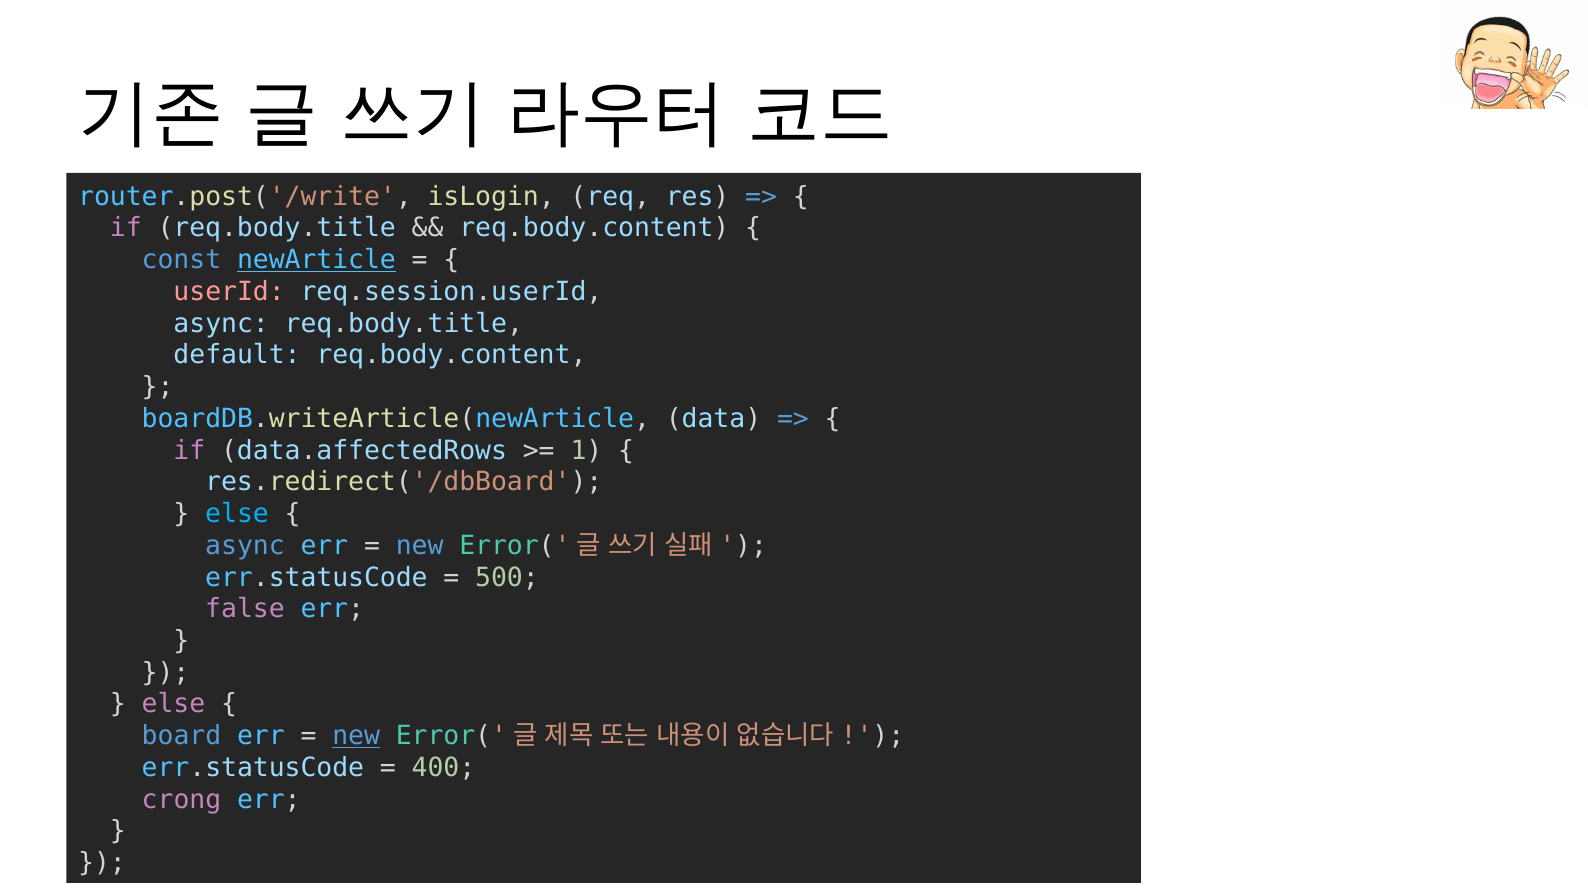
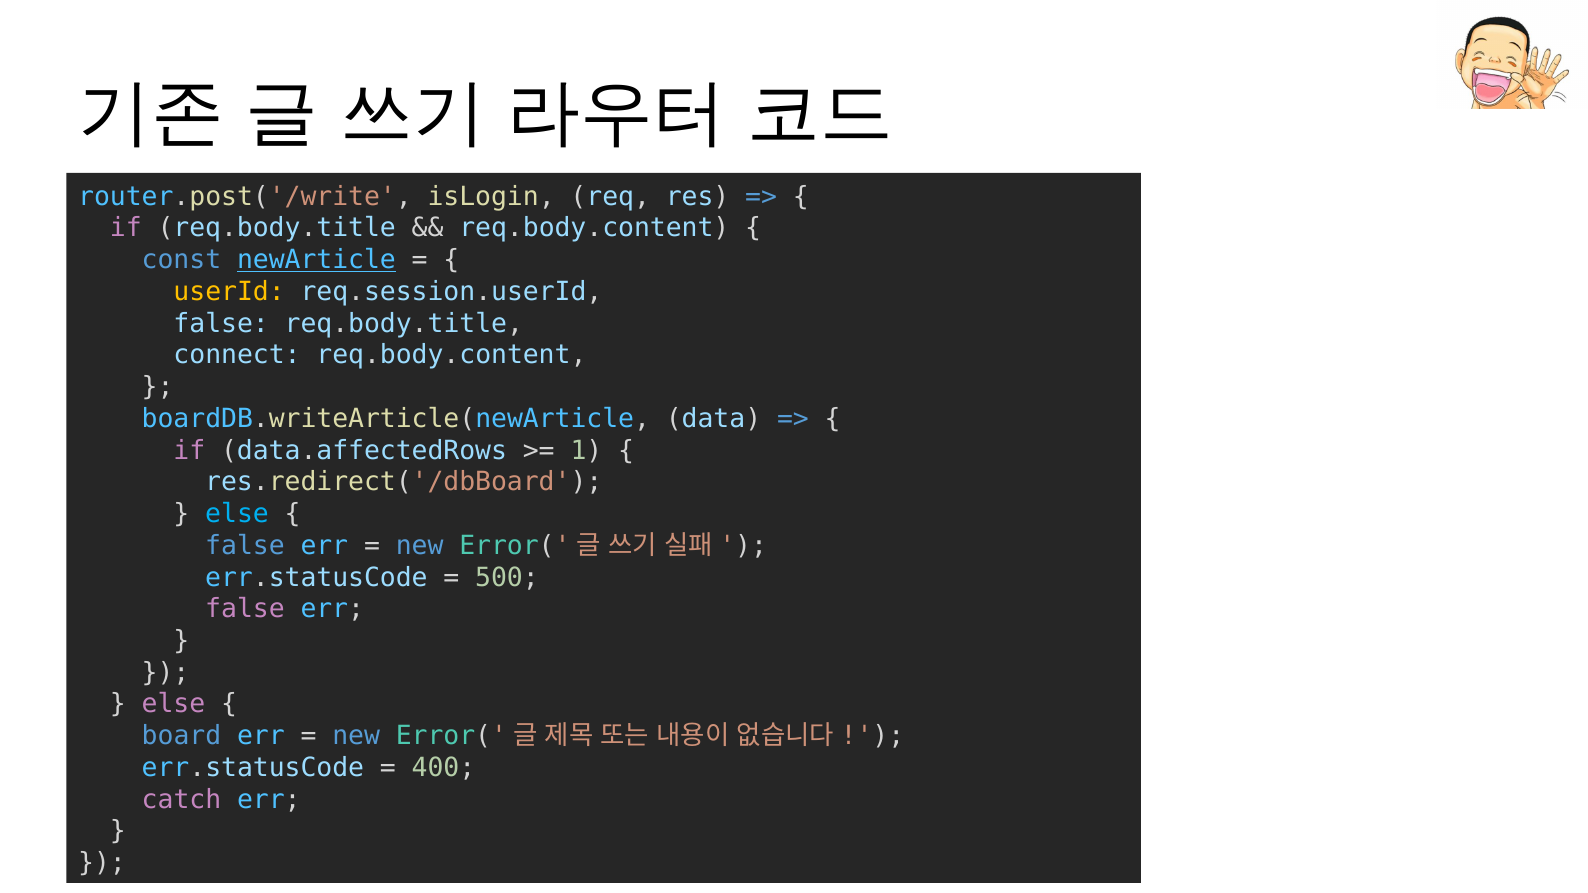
userId colour: pink -> yellow
async at (221, 324): async -> false
default: default -> connect
async at (245, 546): async -> false
new at (356, 736) underline: present -> none
crong: crong -> catch
